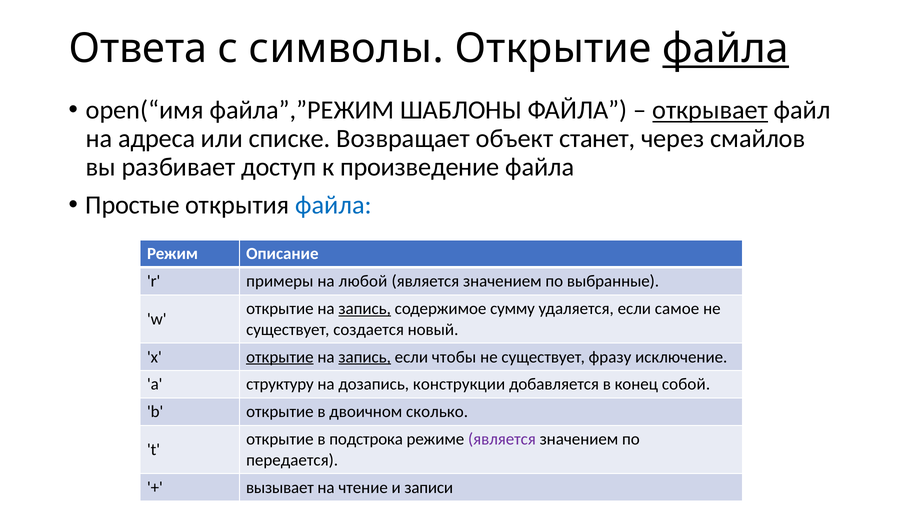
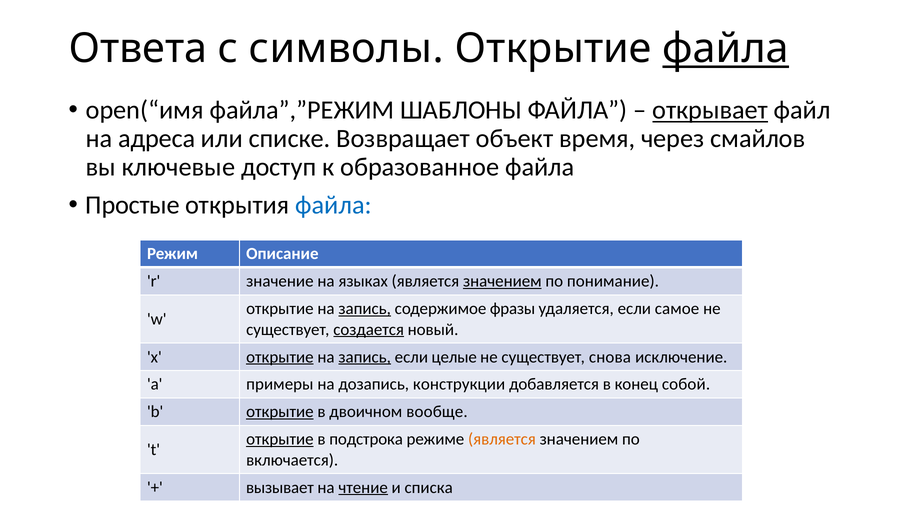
станет: станет -> время
разбивает: разбивает -> ключевые
произведение: произведение -> образованное
примеры: примеры -> значение
любой: любой -> языках
значением at (502, 281) underline: none -> present
выбранные: выбранные -> понимание
сумму: сумму -> фразы
создается underline: none -> present
чтобы: чтобы -> целые
фразу: фразу -> снова
структуру: структуру -> примеры
открытие at (280, 412) underline: none -> present
сколько: сколько -> вообще
открытие at (280, 439) underline: none -> present
является at (502, 439) colour: purple -> orange
передается: передается -> включается
чтение underline: none -> present
записи: записи -> списка
